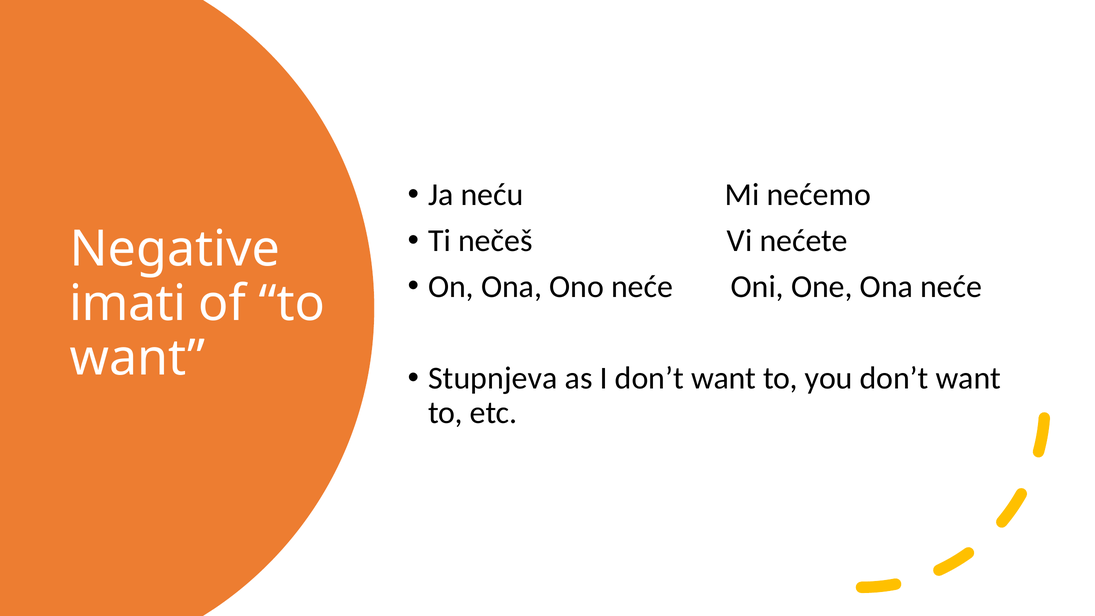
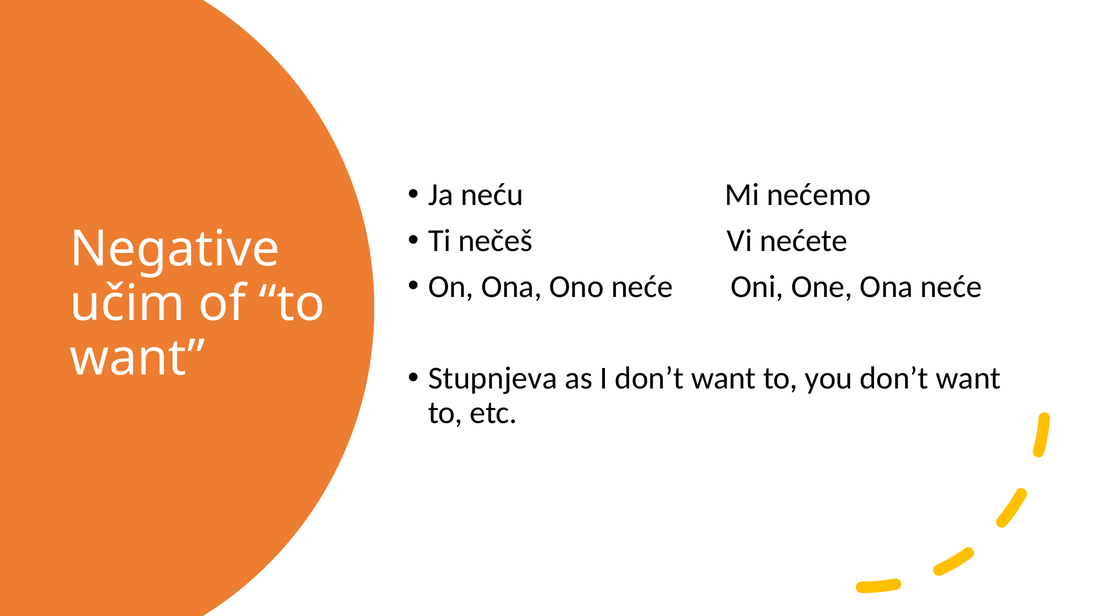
imati: imati -> učim
